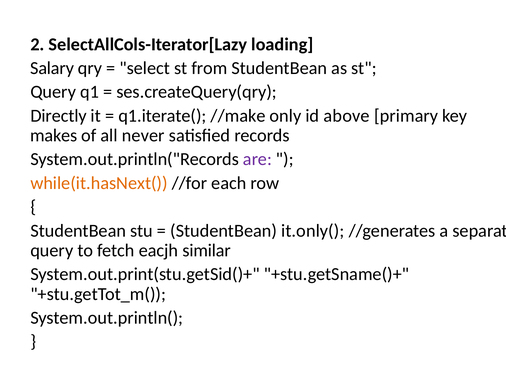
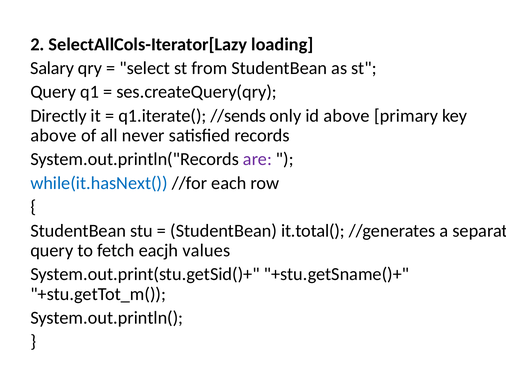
//make: //make -> //sends
makes at (54, 135): makes -> above
while(it.hasNext( colour: orange -> blue
it.only(: it.only( -> it.total(
similar: similar -> values
